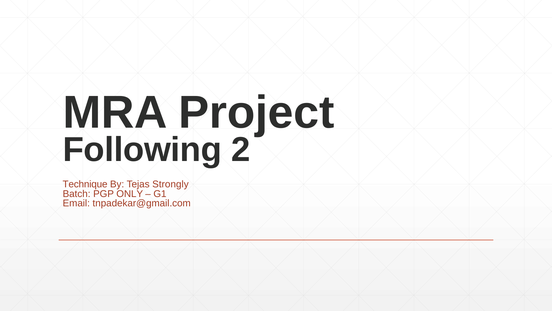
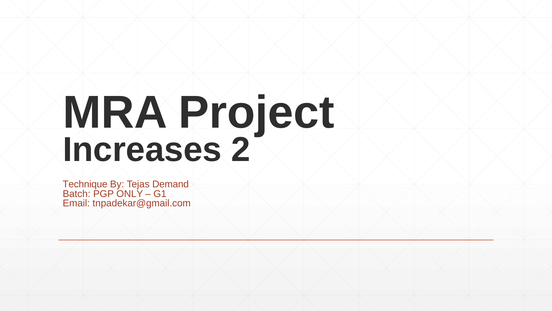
Following: Following -> Increases
Strongly: Strongly -> Demand
